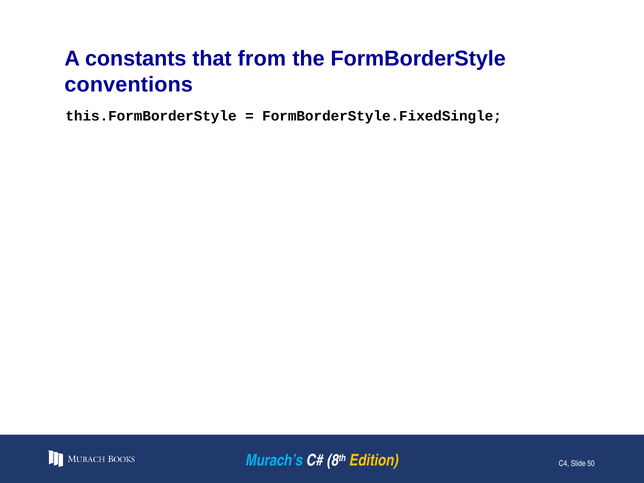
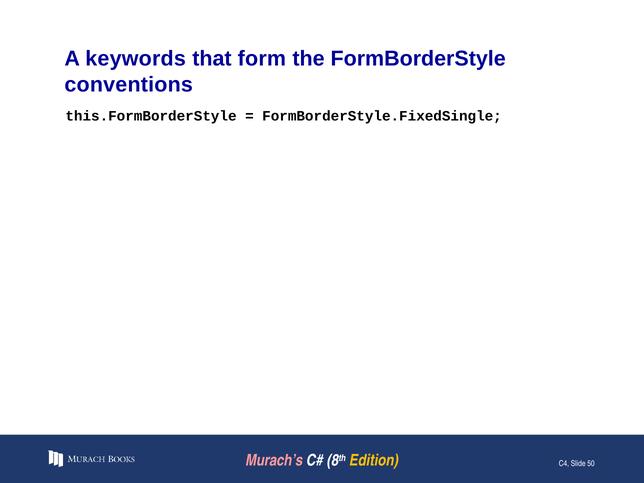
constants: constants -> keywords
from: from -> form
Murach’s colour: light blue -> pink
